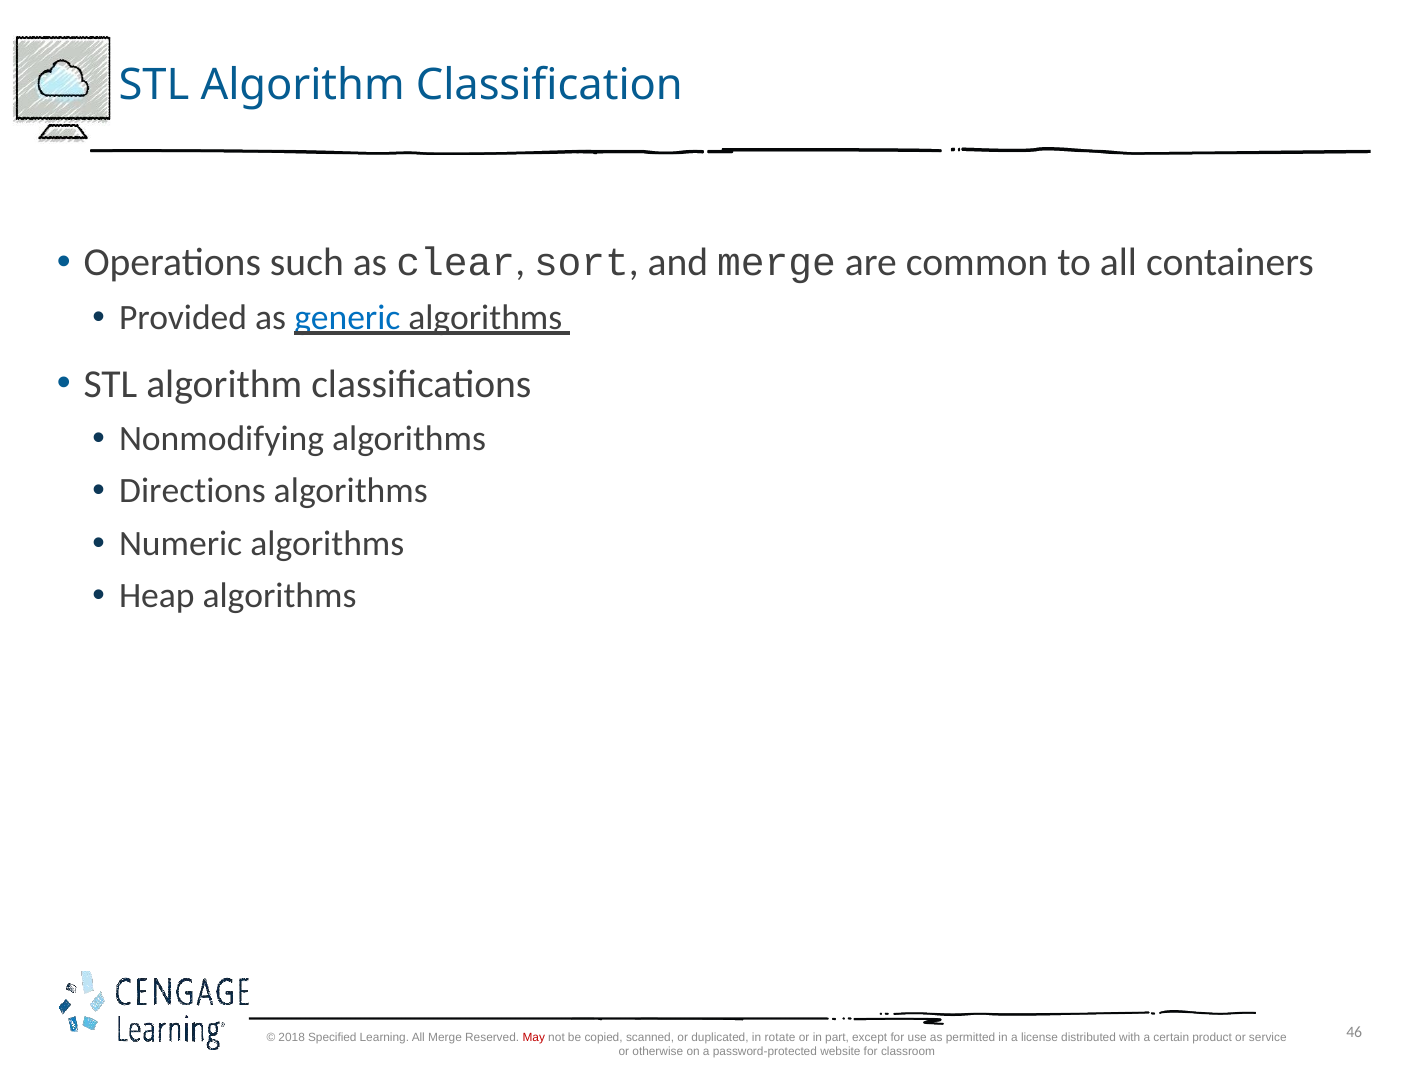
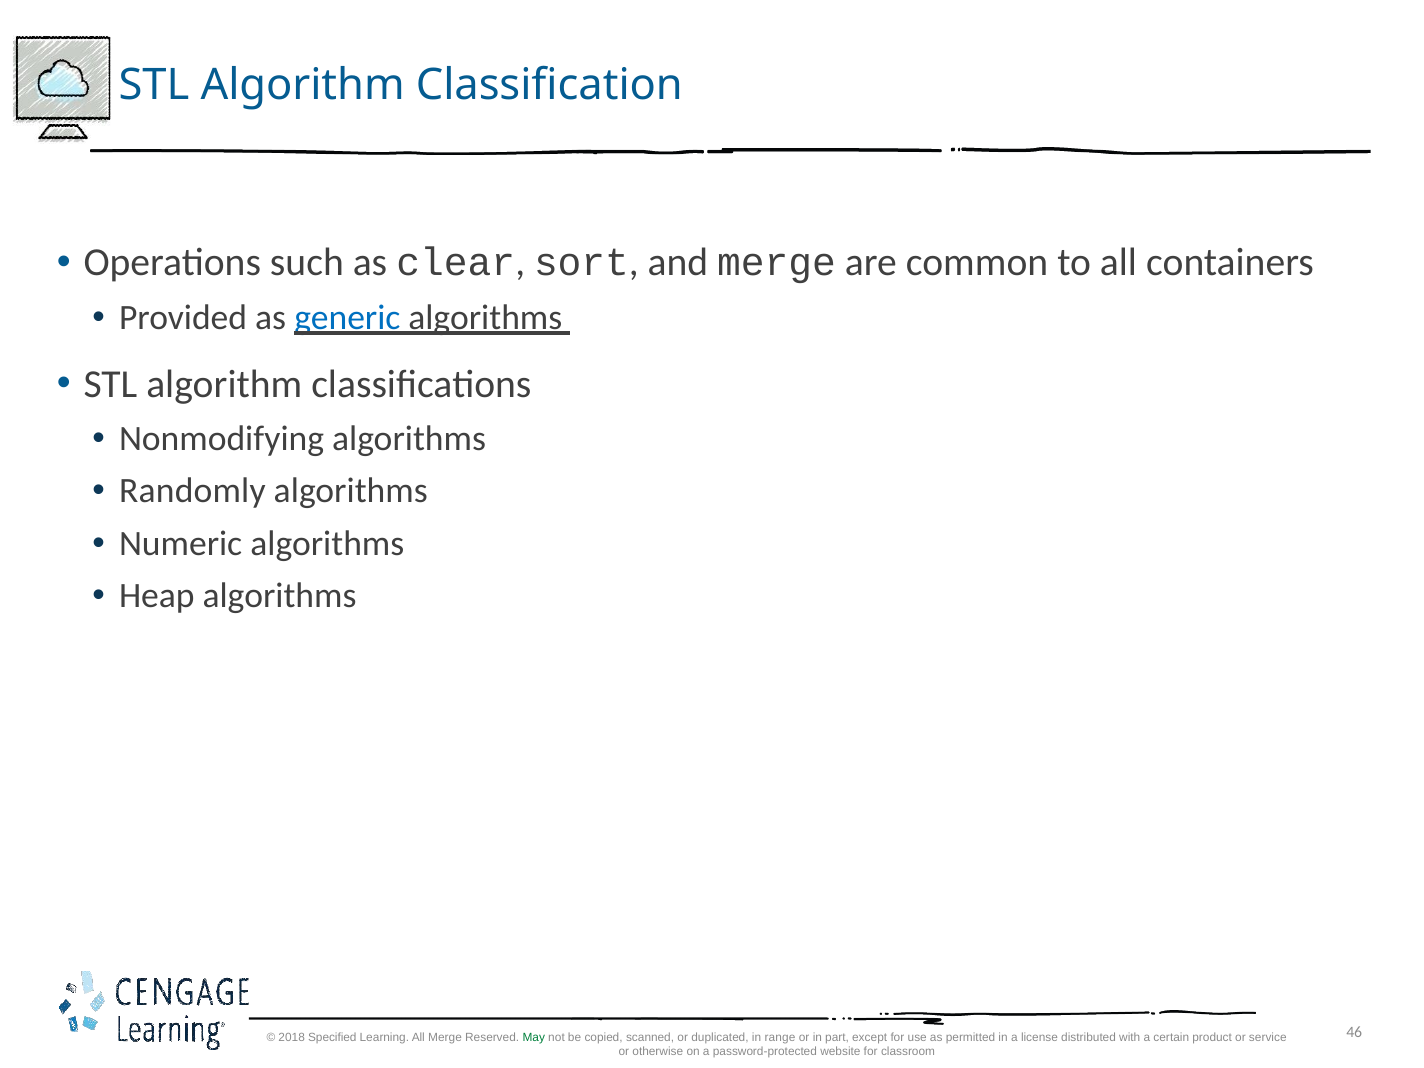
Directions: Directions -> Randomly
May colour: red -> green
rotate: rotate -> range
